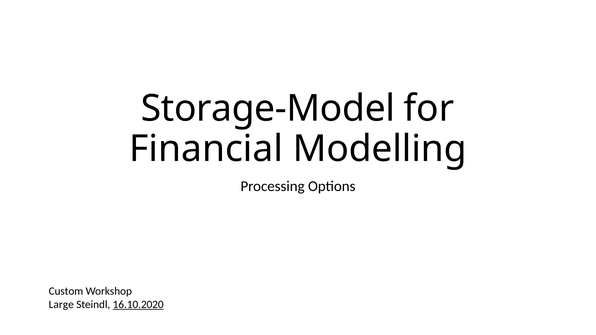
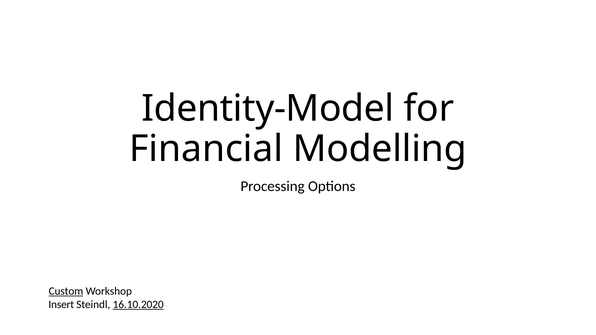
Storage-Model: Storage-Model -> Identity-Model
Custom underline: none -> present
Large: Large -> Insert
